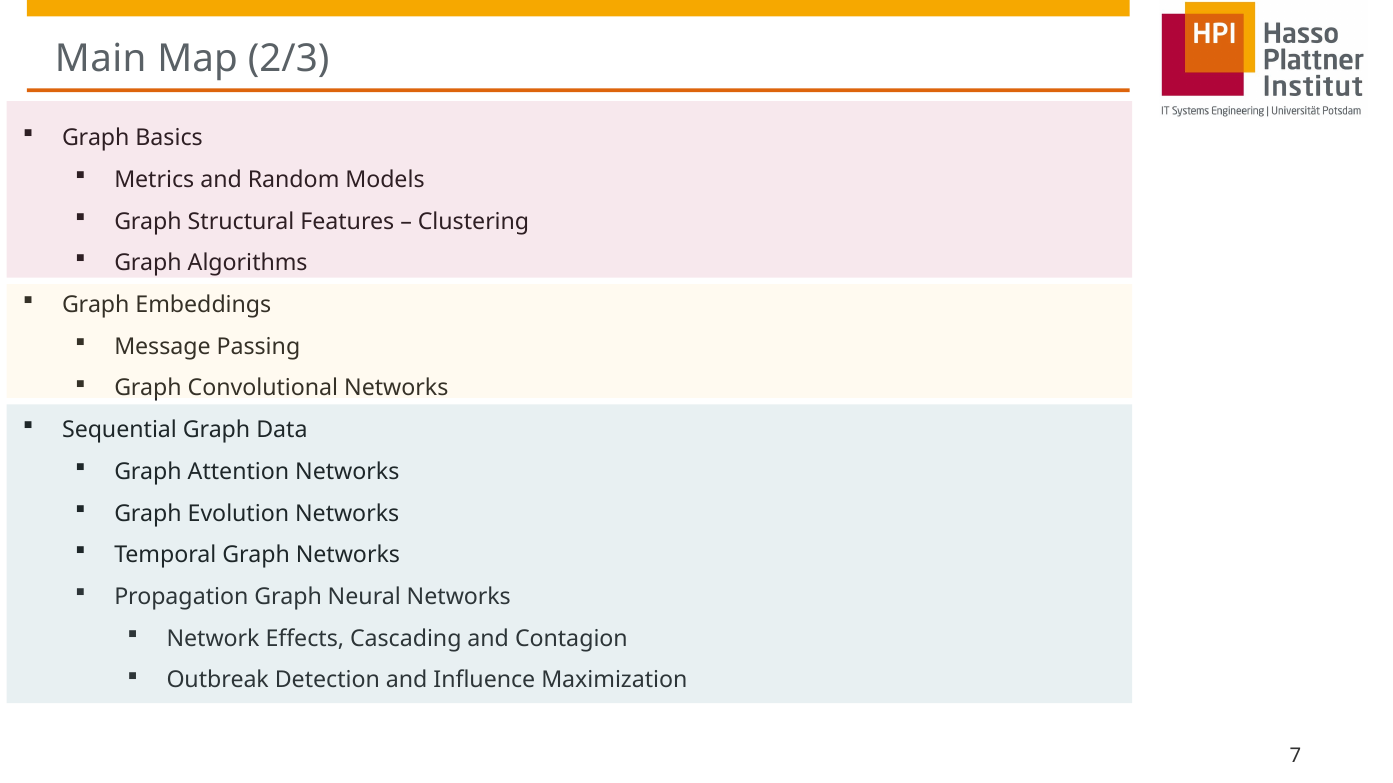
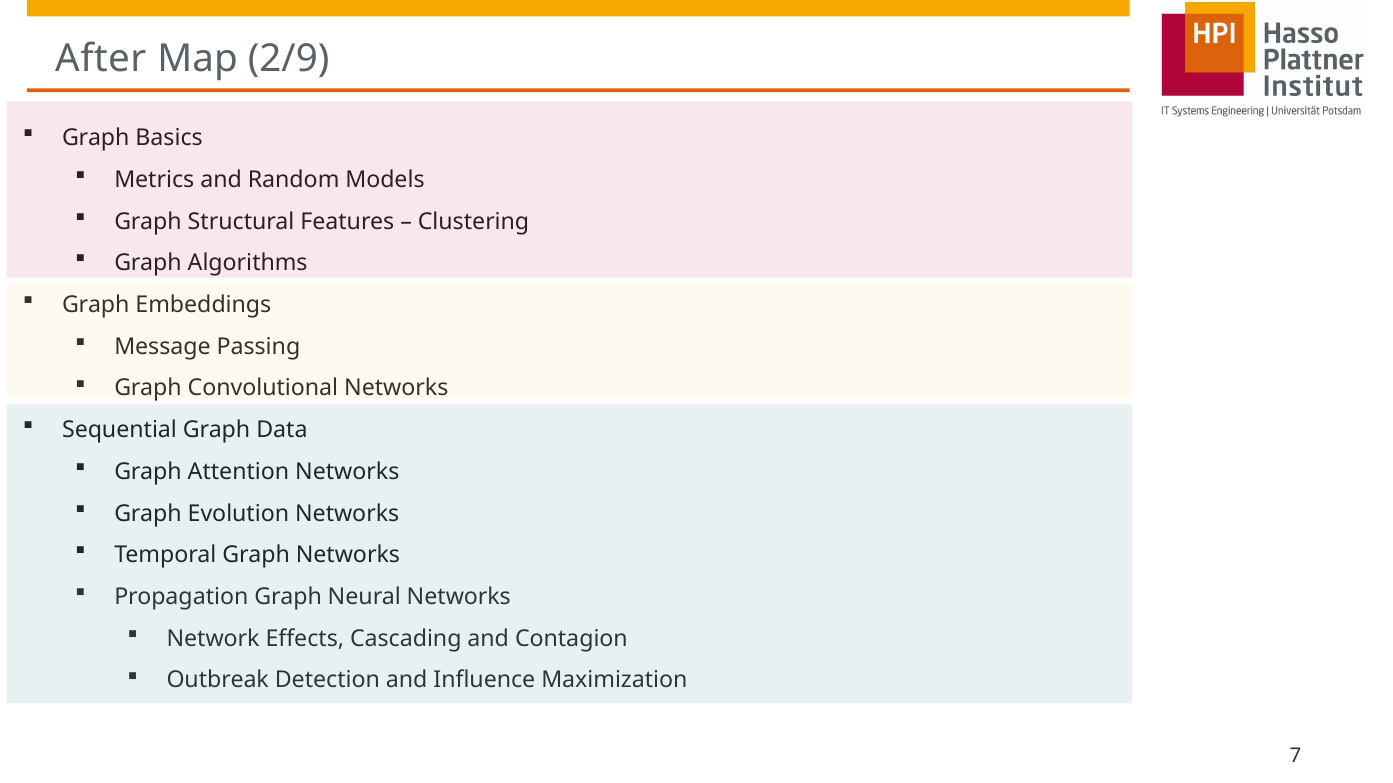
Main: Main -> After
2/3: 2/3 -> 2/9
